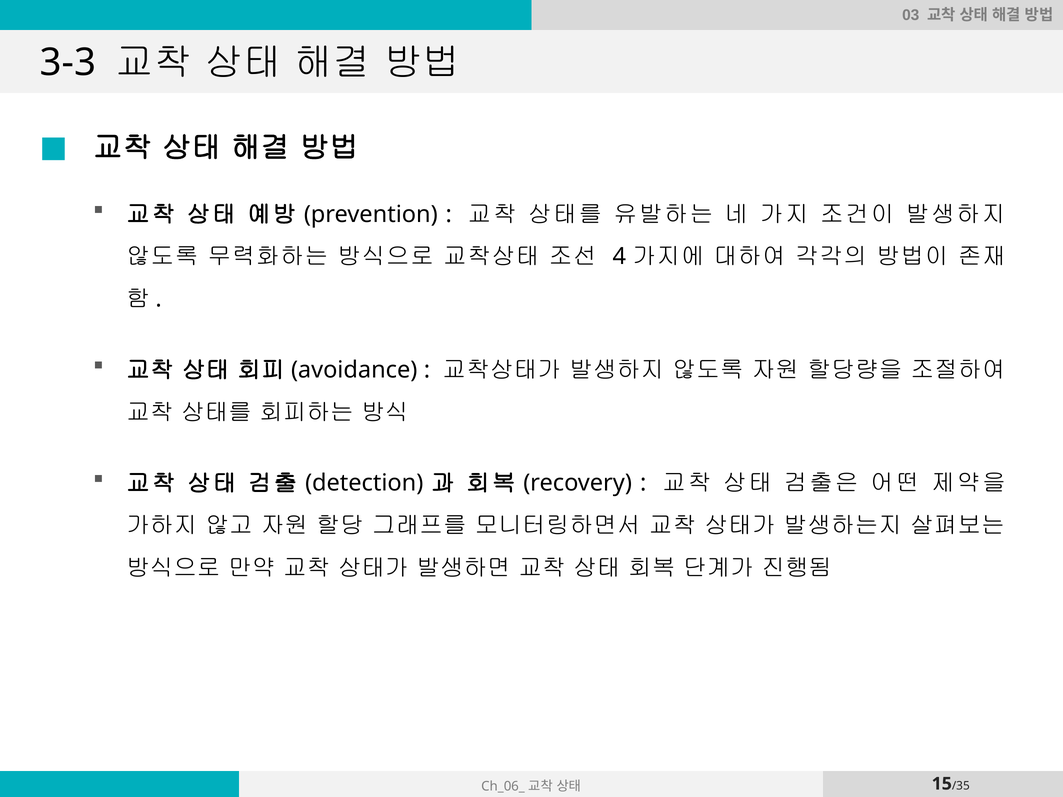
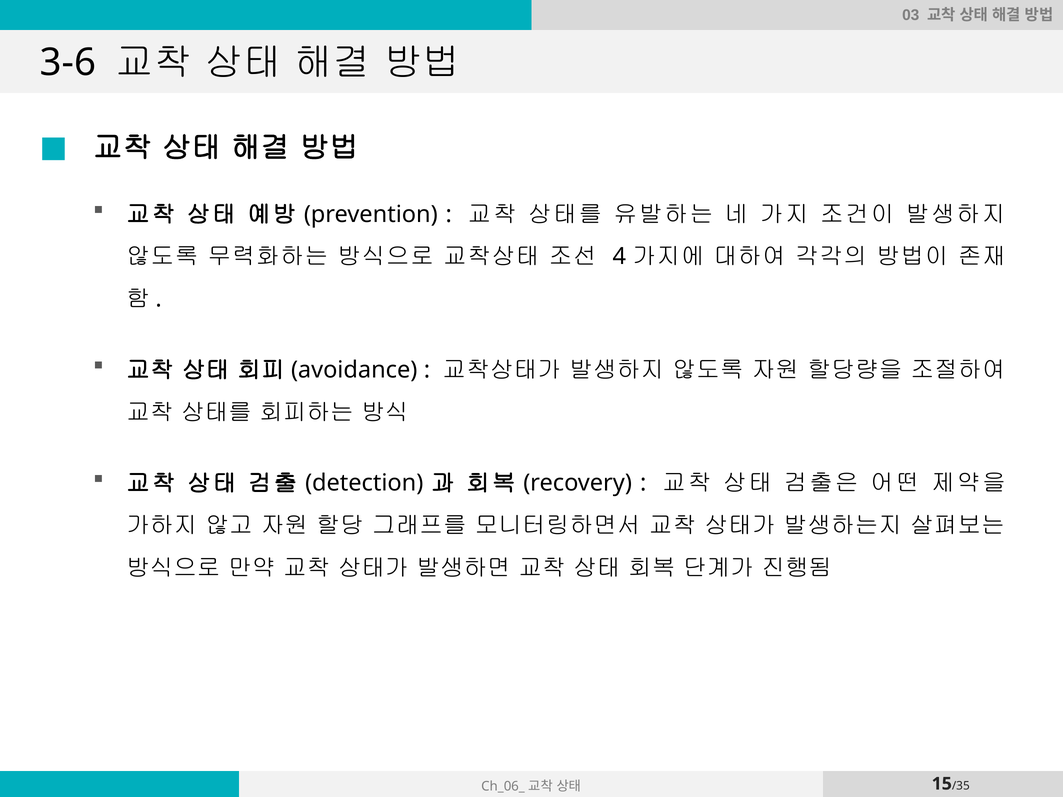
3-3: 3-3 -> 3-6
